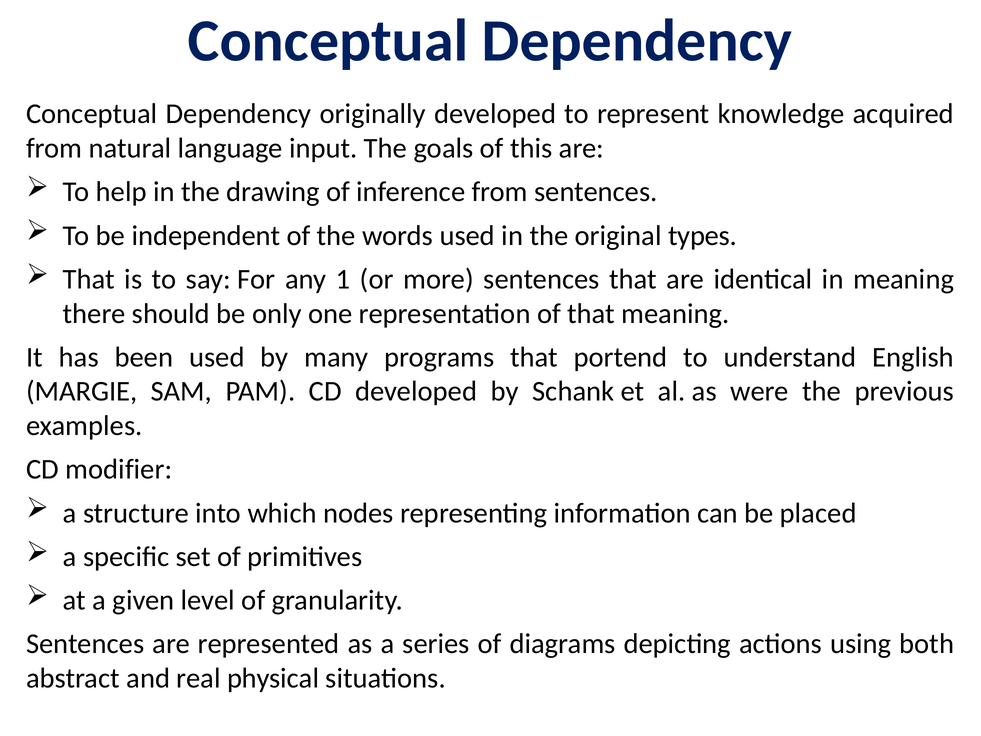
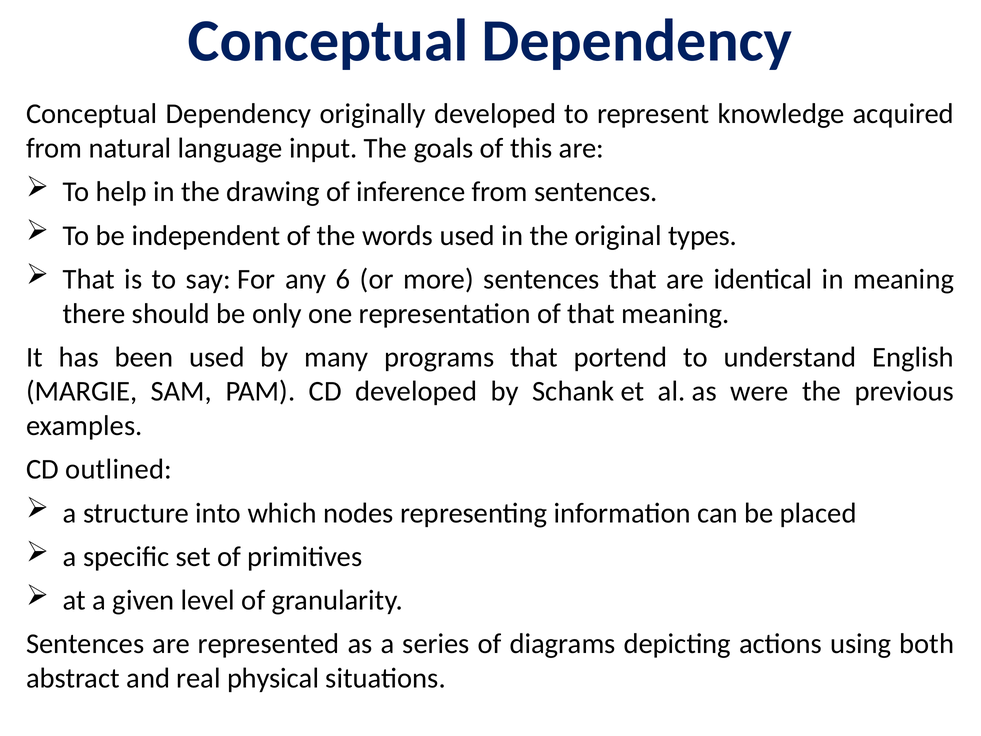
1: 1 -> 6
modifier: modifier -> outlined
